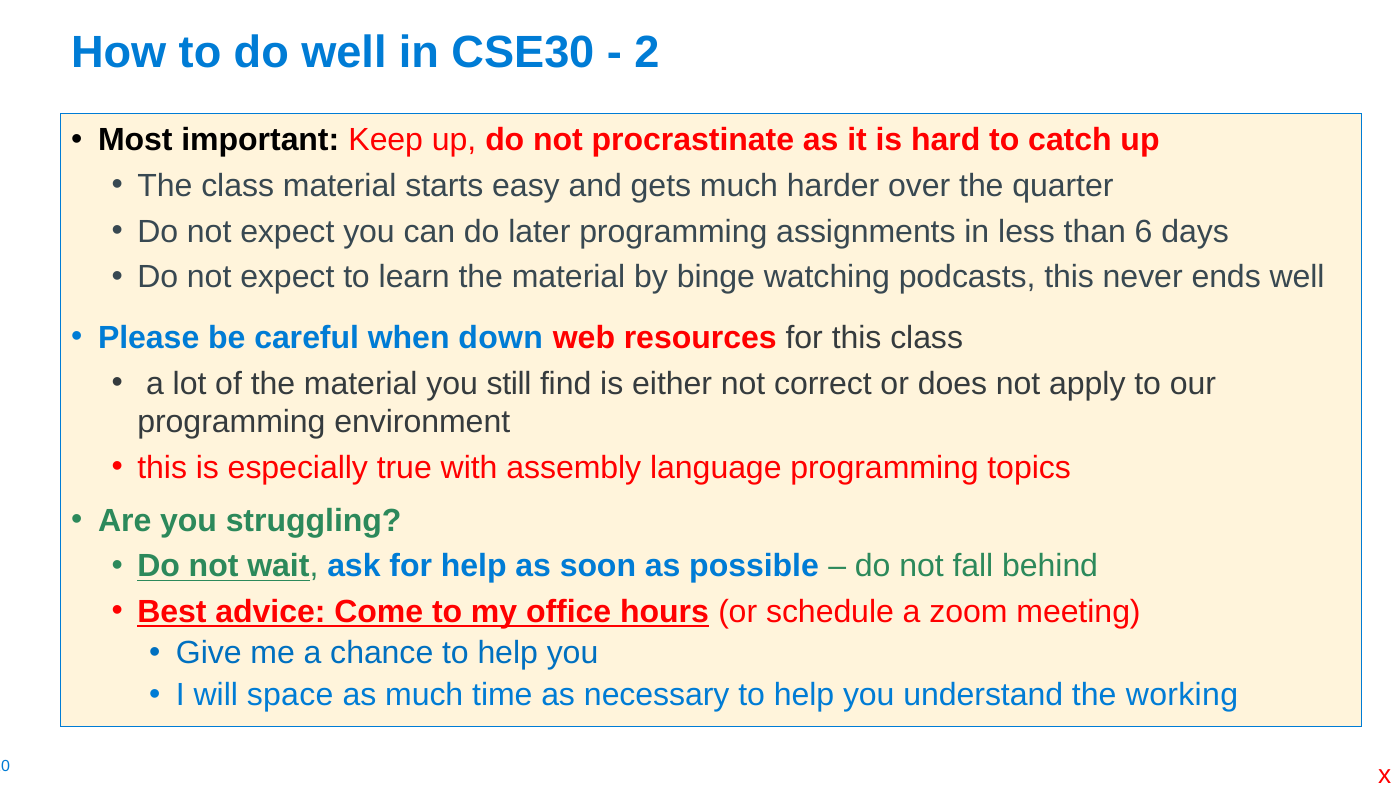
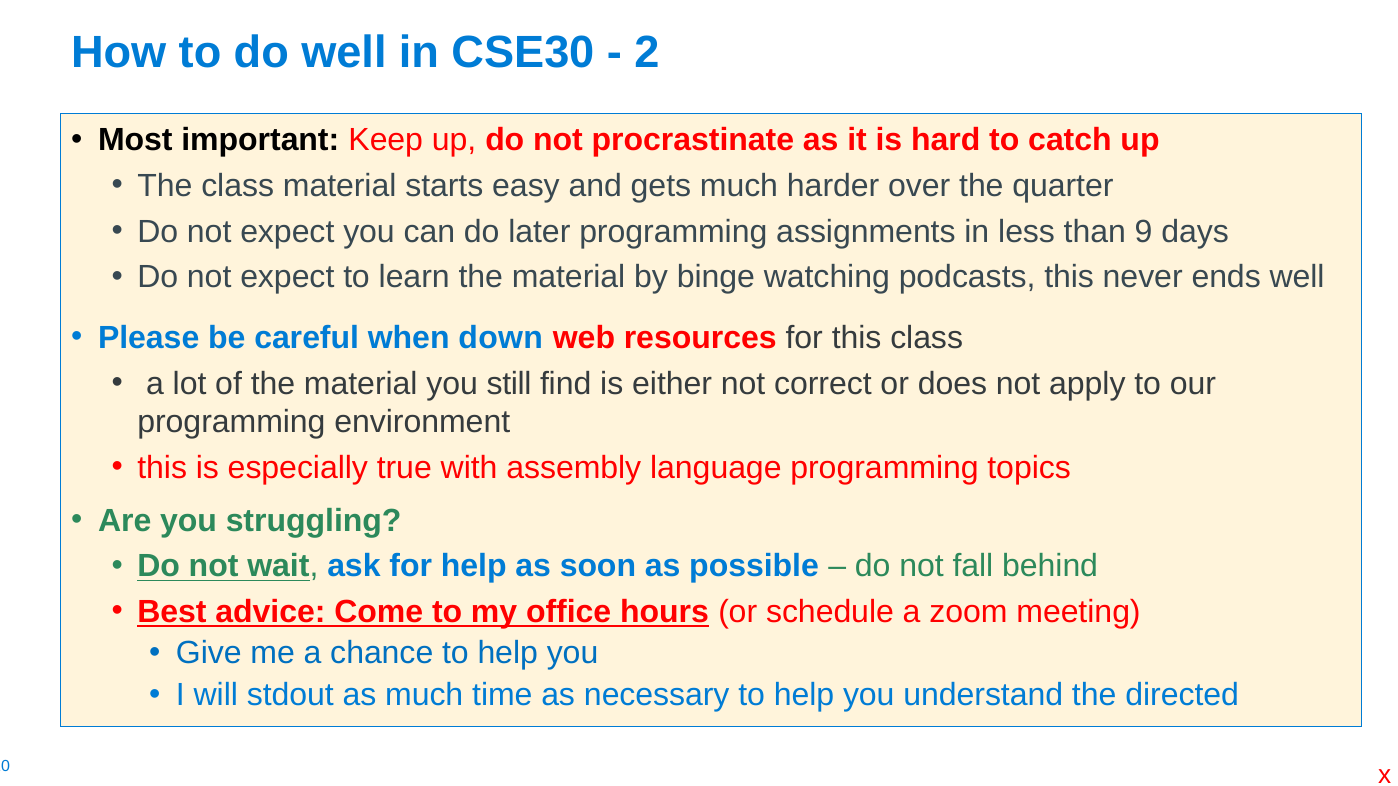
6: 6 -> 9
space: space -> stdout
working: working -> directed
